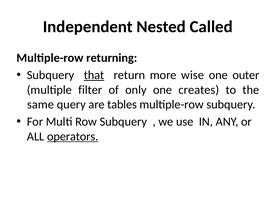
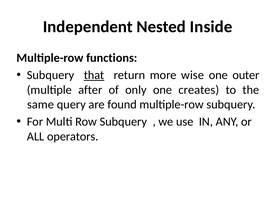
Called: Called -> Inside
returning: returning -> functions
filter: filter -> after
tables: tables -> found
operators underline: present -> none
